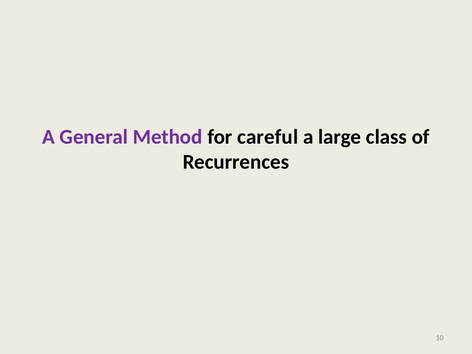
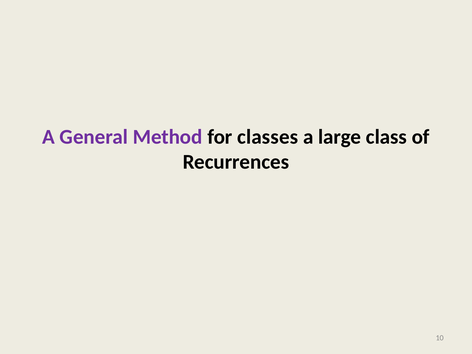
careful: careful -> classes
